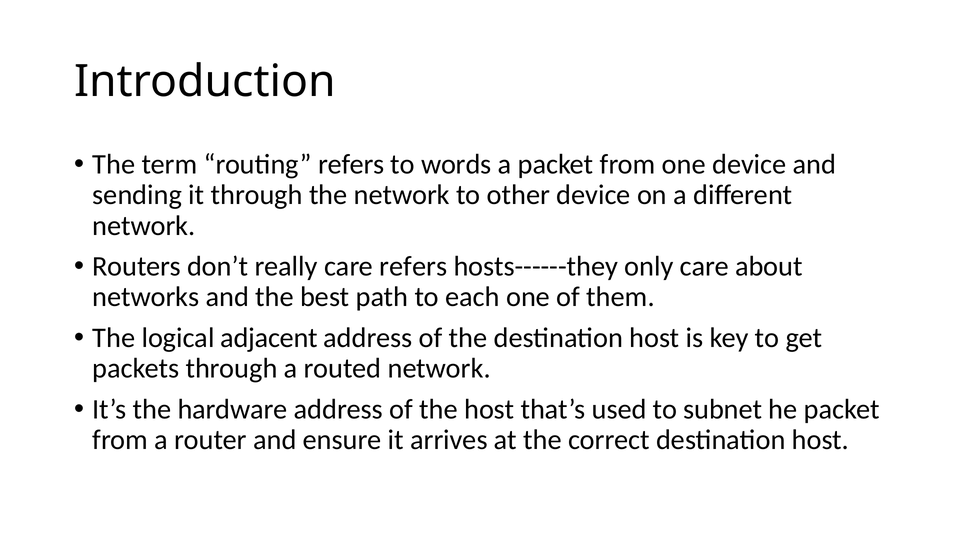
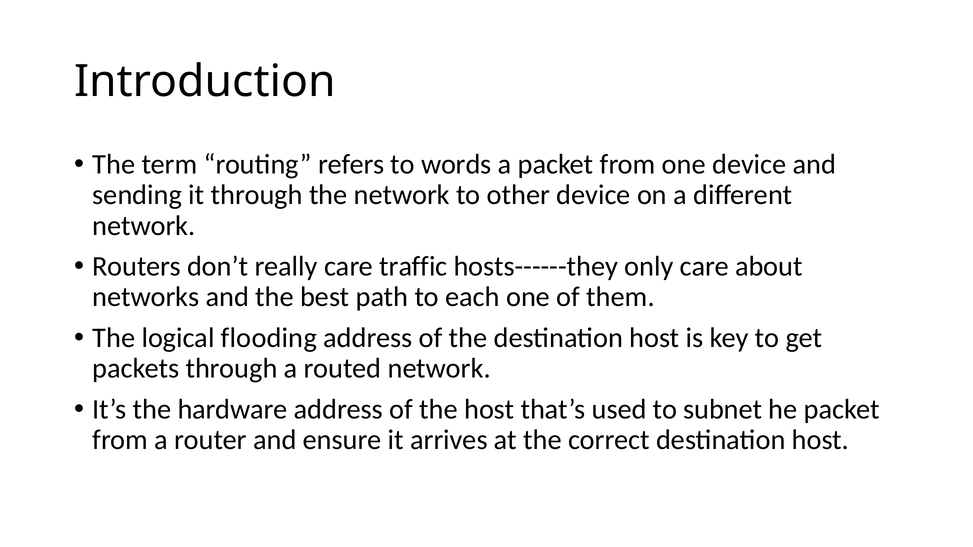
care refers: refers -> traffic
adjacent: adjacent -> flooding
